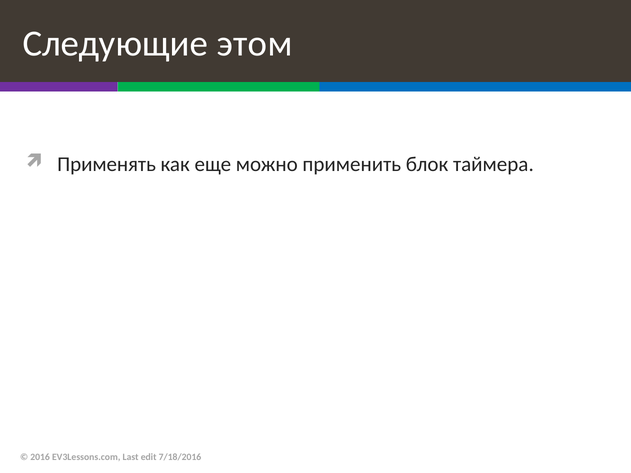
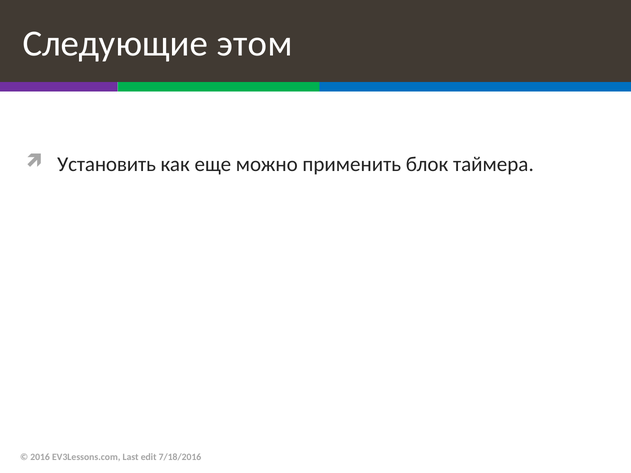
Применять: Применять -> Установить
